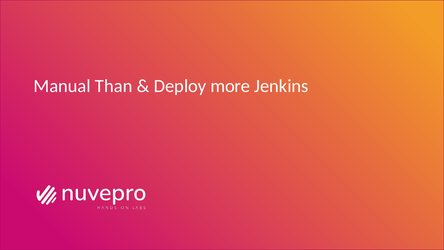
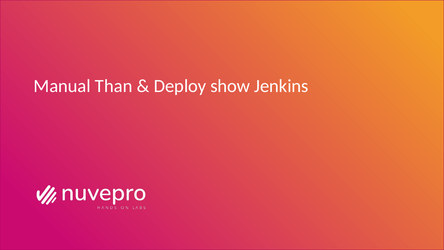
more: more -> show
